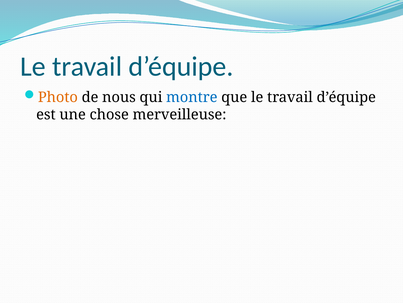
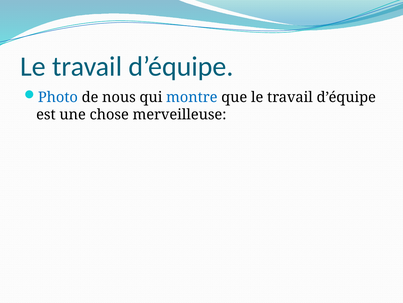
Photo colour: orange -> blue
